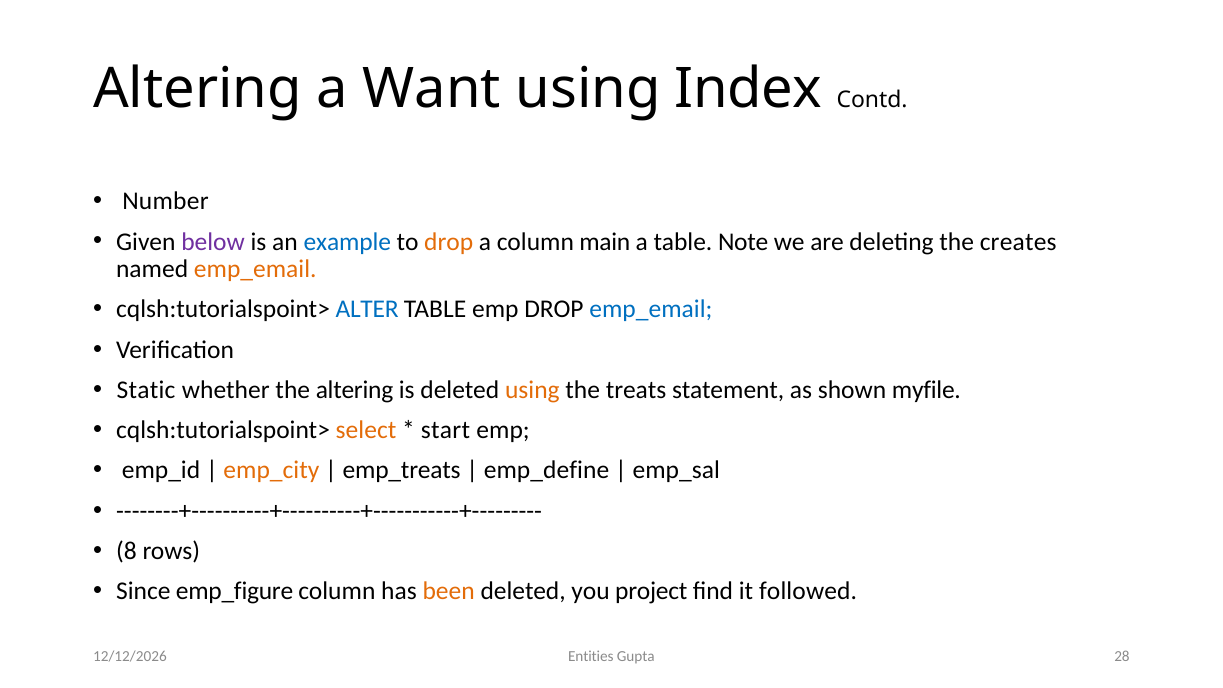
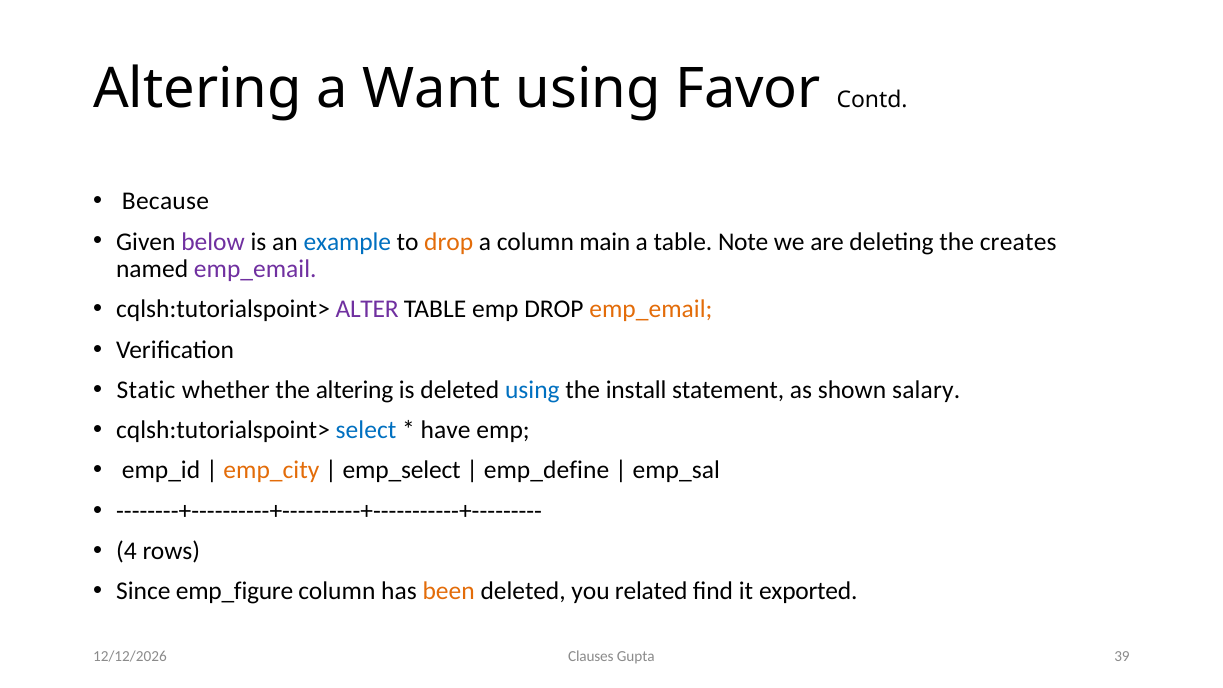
Index: Index -> Favor
Number: Number -> Because
emp_email at (255, 269) colour: orange -> purple
ALTER colour: blue -> purple
emp_email at (651, 309) colour: blue -> orange
using at (532, 390) colour: orange -> blue
treats: treats -> install
myfile: myfile -> salary
select colour: orange -> blue
start: start -> have
emp_treats: emp_treats -> emp_select
8: 8 -> 4
project: project -> related
followed: followed -> exported
Entities: Entities -> Clauses
28: 28 -> 39
